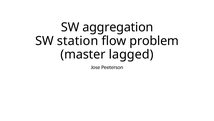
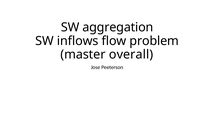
station: station -> inflows
lagged: lagged -> overall
